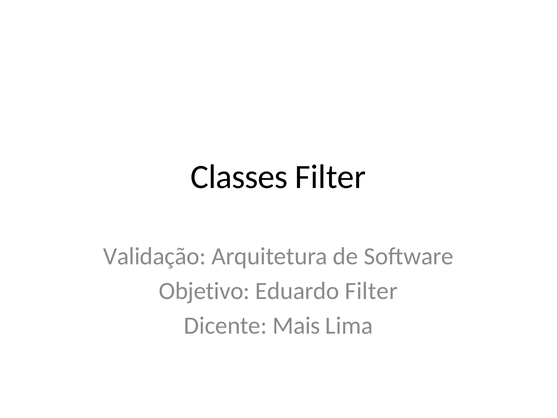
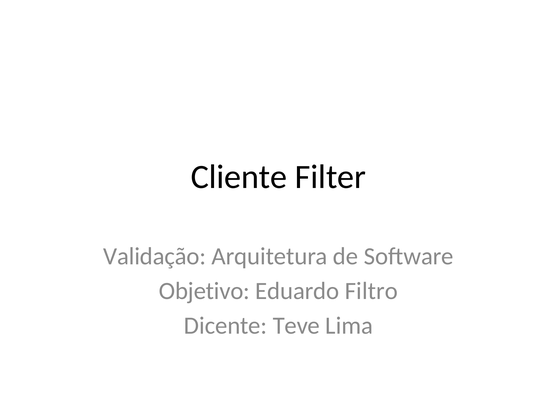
Classes: Classes -> Cliente
Eduardo Filter: Filter -> Filtro
Mais: Mais -> Teve
